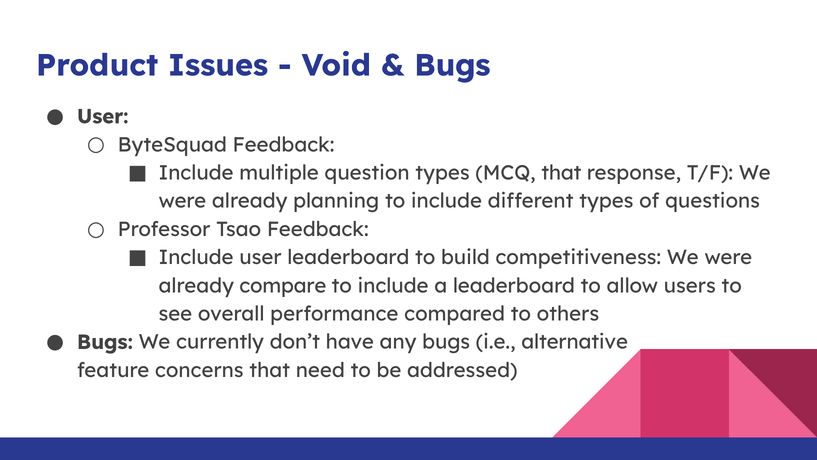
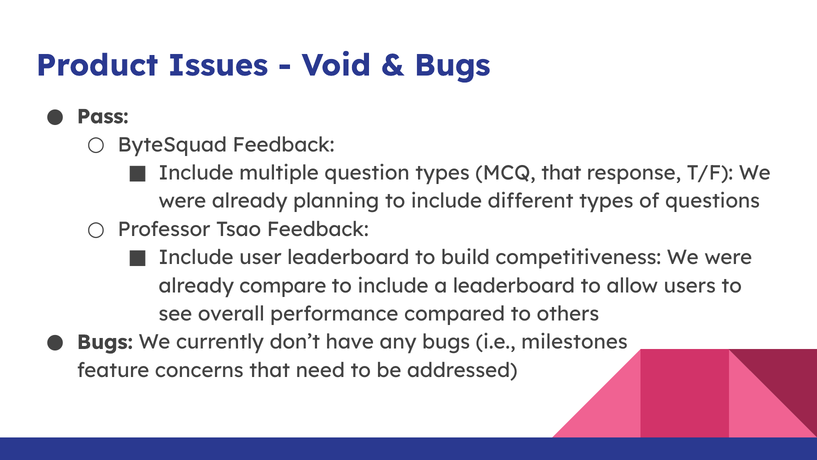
User at (103, 116): User -> Pass
alternative: alternative -> milestones
